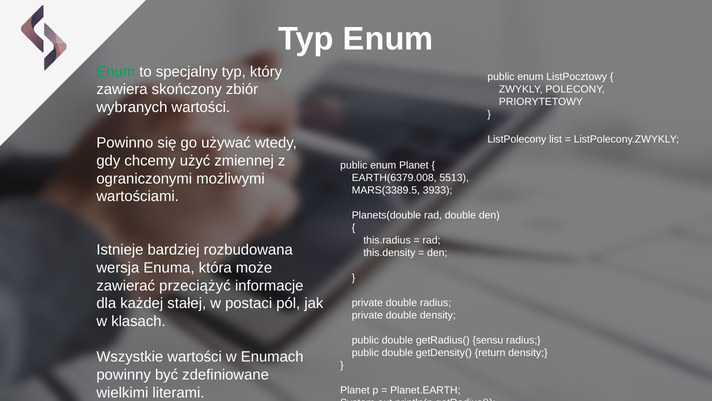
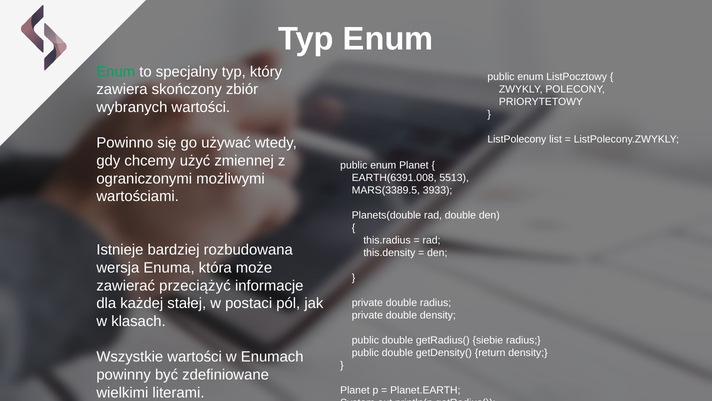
EARTH(6379.008: EARTH(6379.008 -> EARTH(6391.008
sensu: sensu -> siebie
